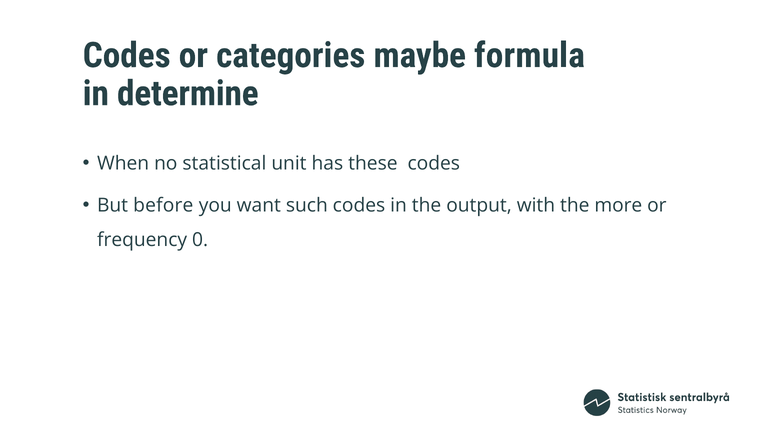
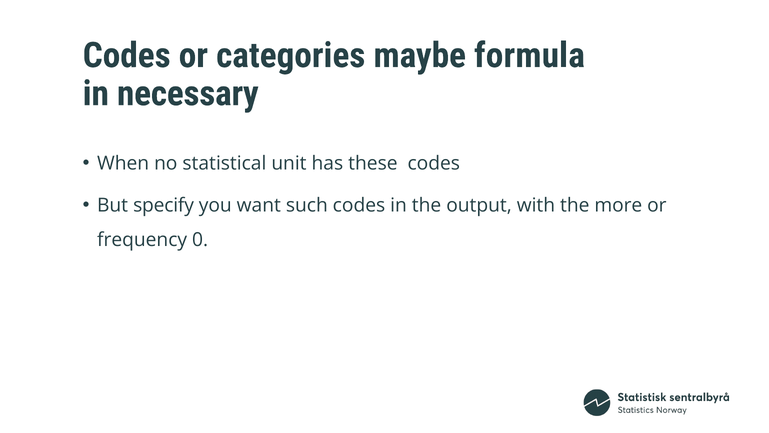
determine: determine -> necessary
before: before -> specify
